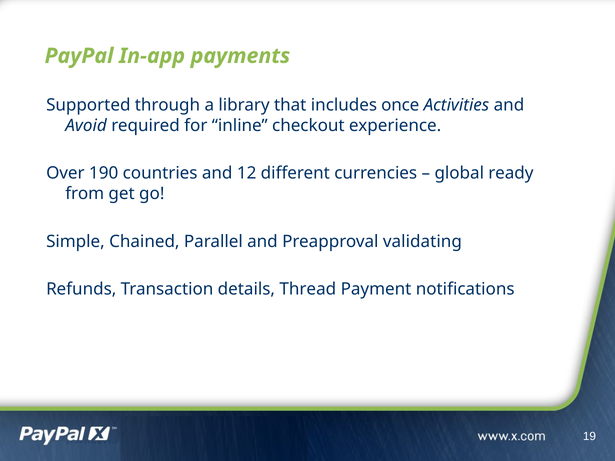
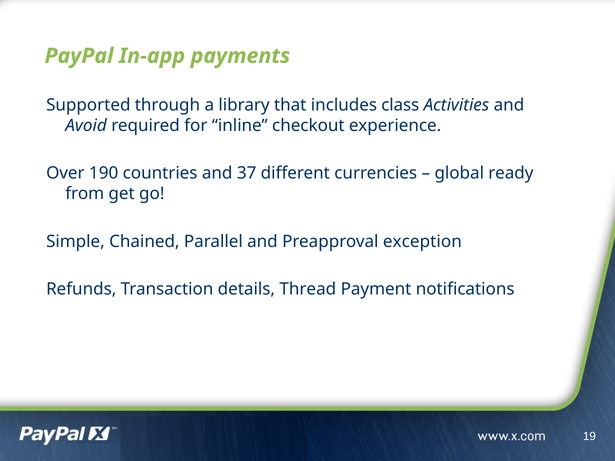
once: once -> class
12: 12 -> 37
validating: validating -> exception
